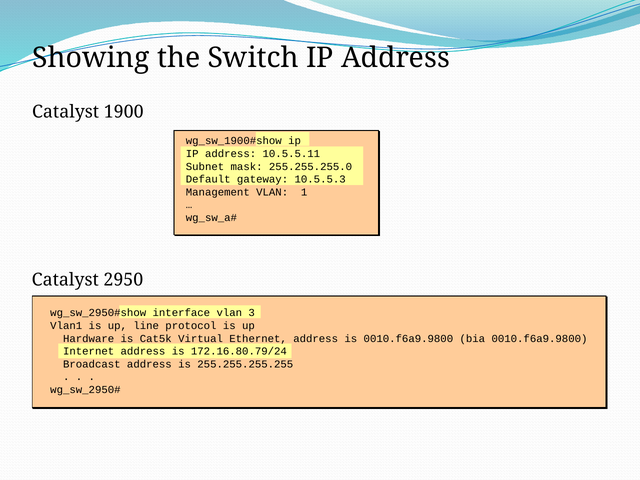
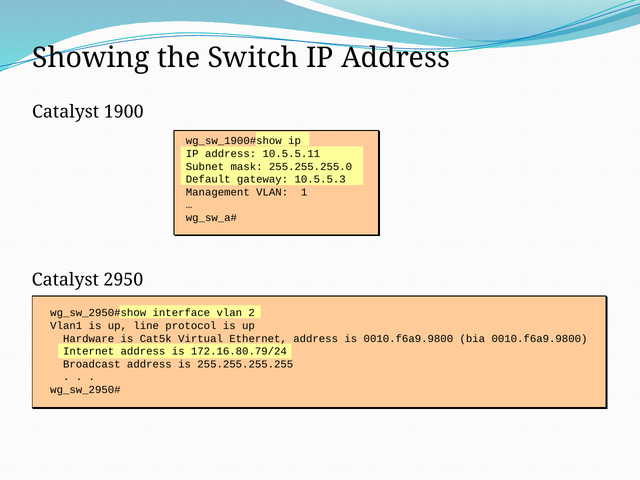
3: 3 -> 2
